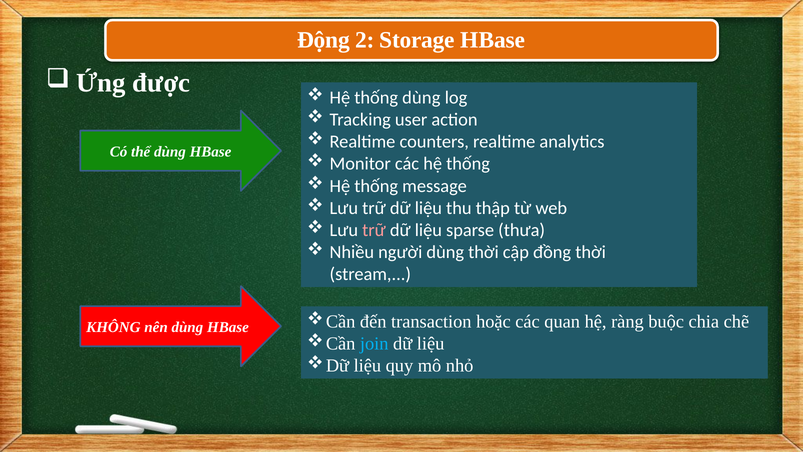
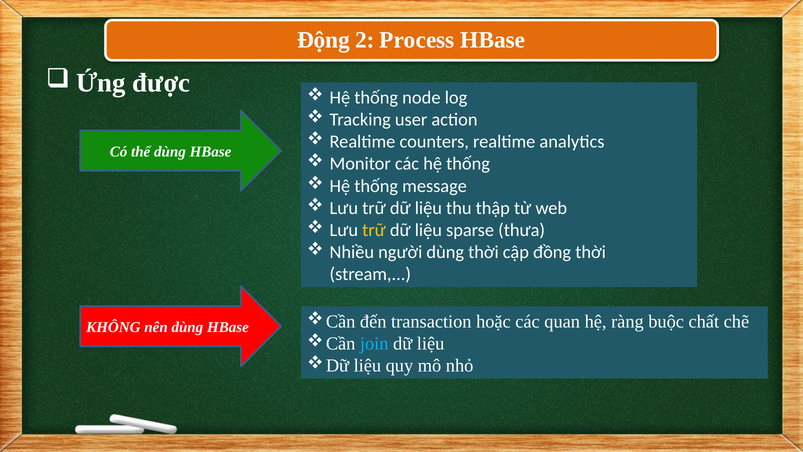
Storage: Storage -> Process
thống dùng: dùng -> node
trữ at (374, 230) colour: pink -> yellow
chia: chia -> chất
